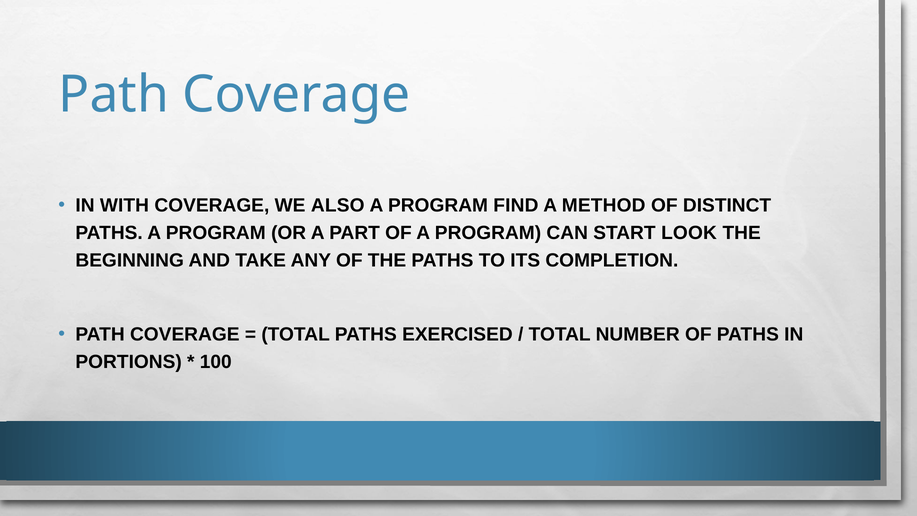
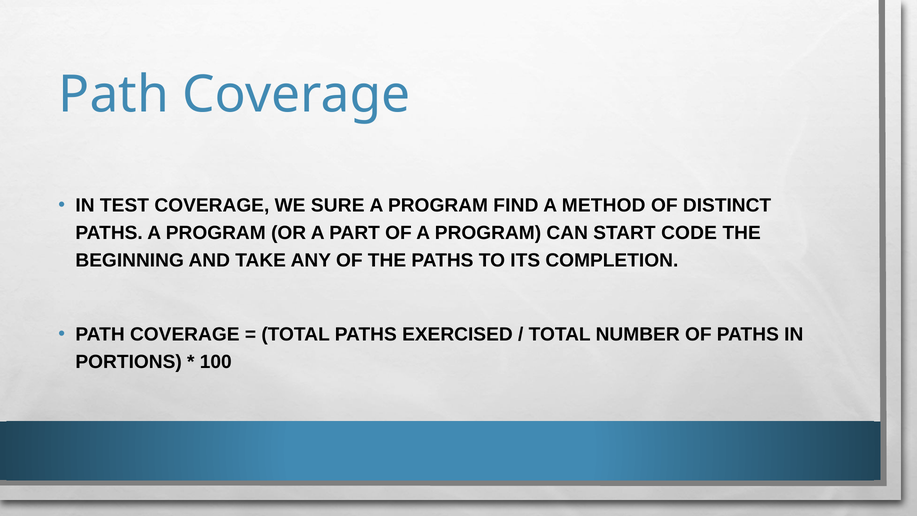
WITH: WITH -> TEST
ALSO: ALSO -> SURE
LOOK: LOOK -> CODE
